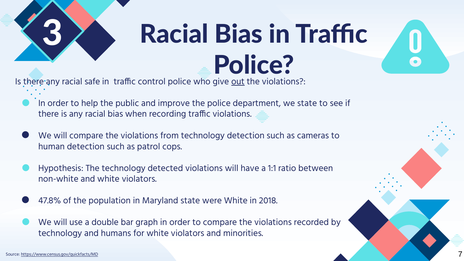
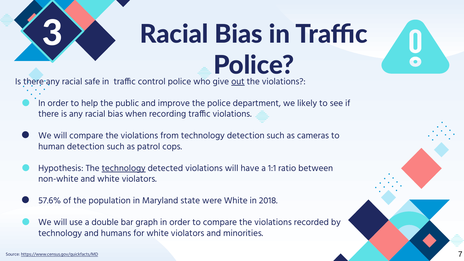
we state: state -> likely
technology at (124, 168) underline: none -> present
47.8%: 47.8% -> 57.6%
